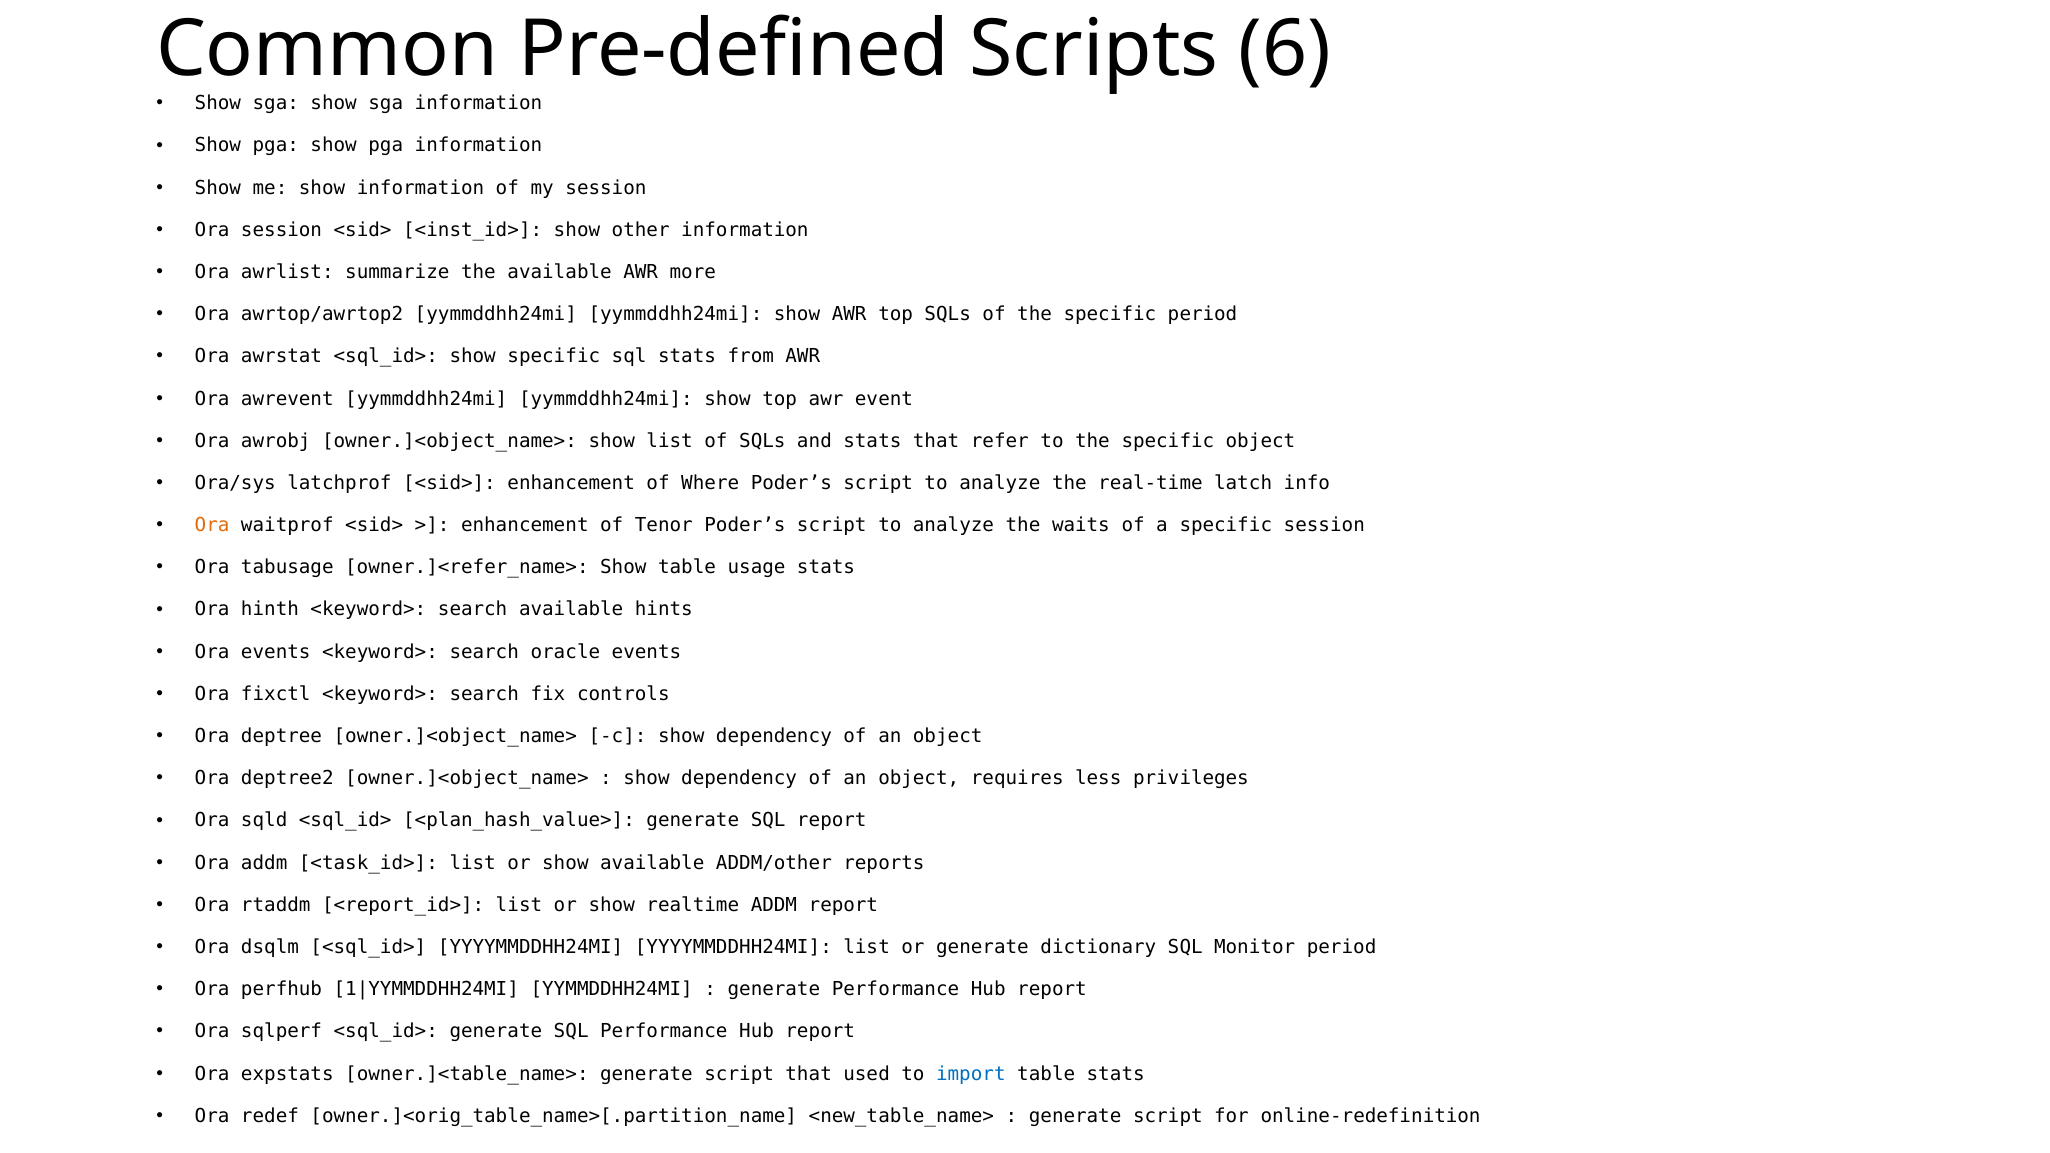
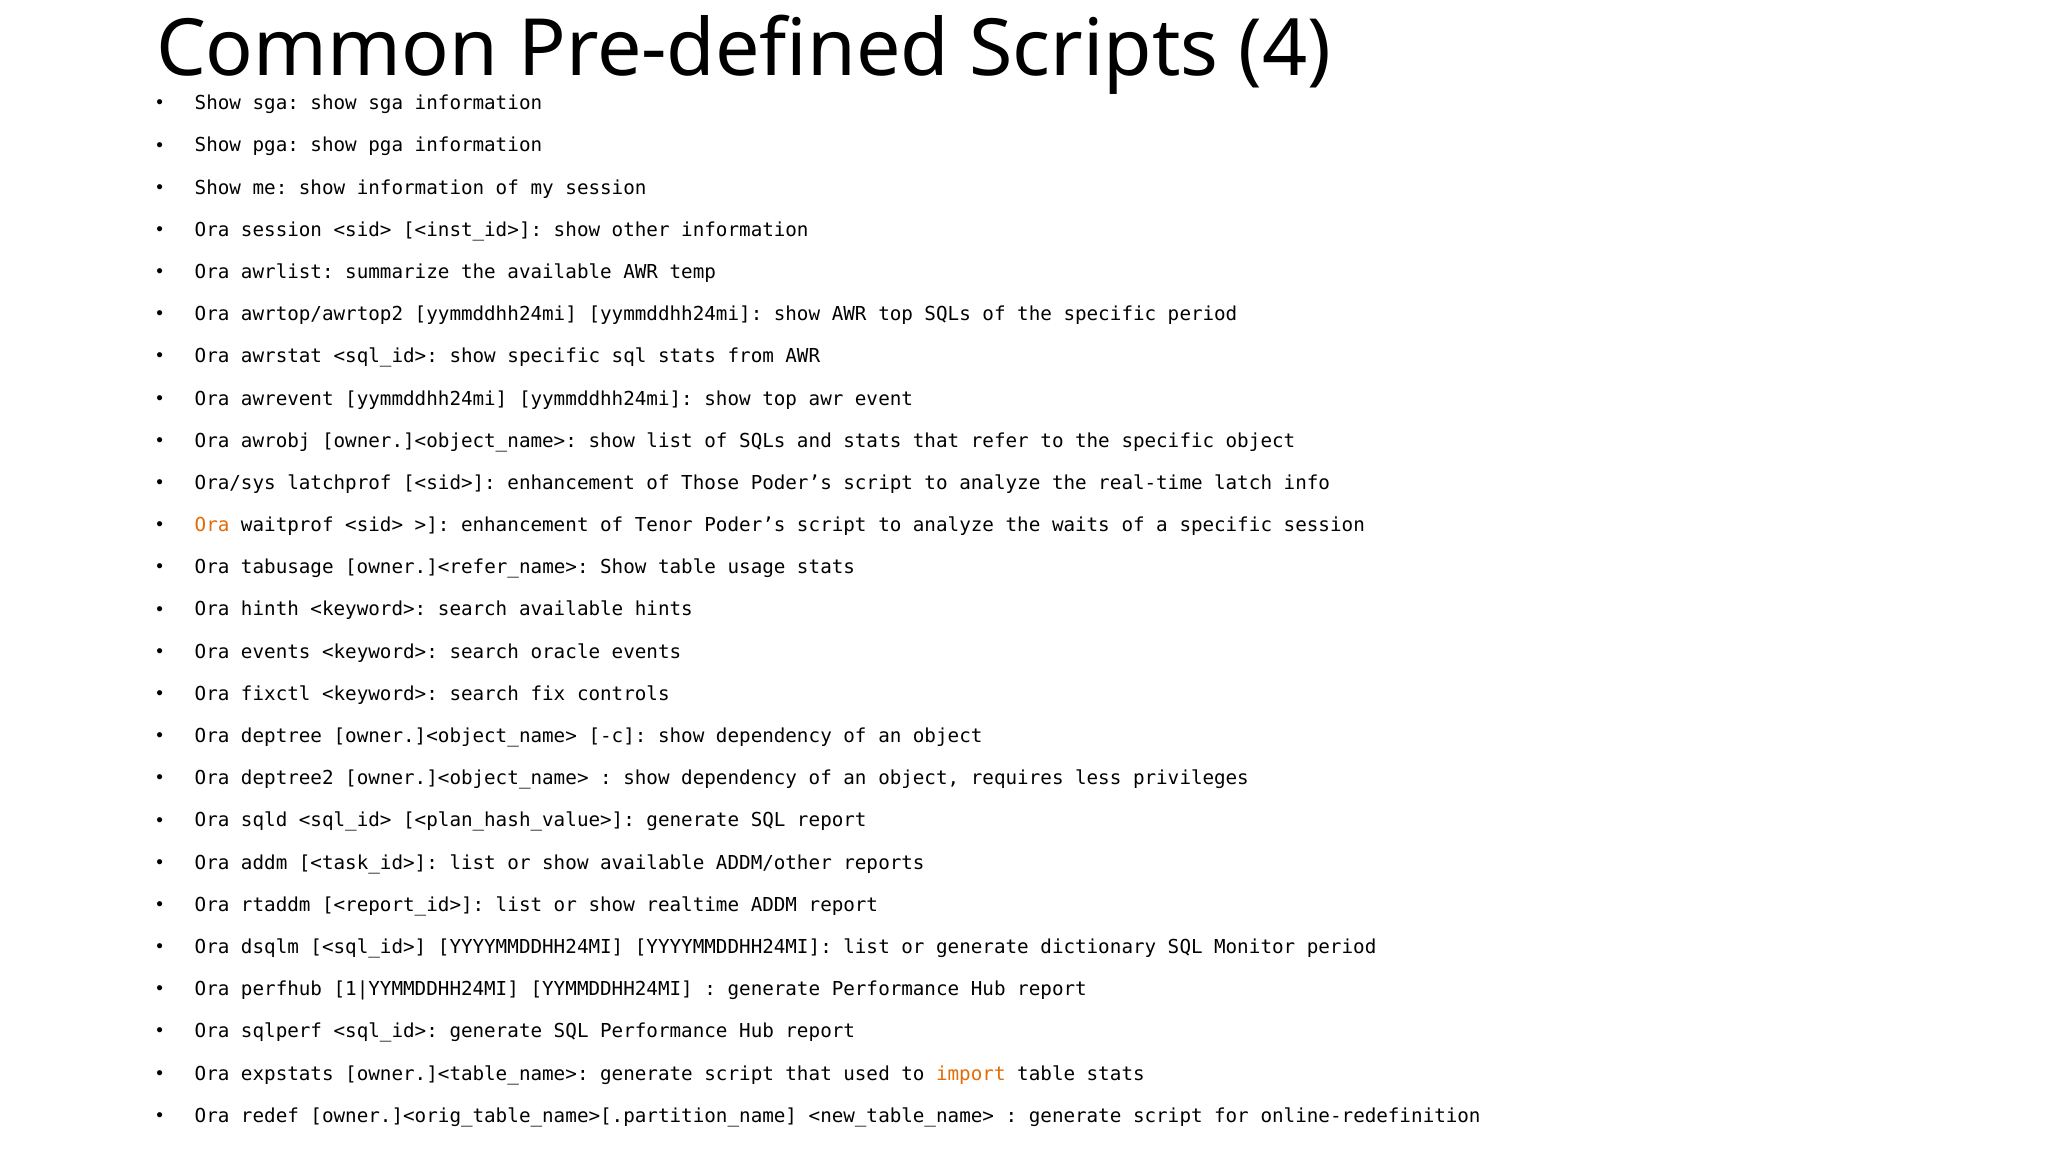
6: 6 -> 4
more: more -> temp
Where: Where -> Those
import colour: blue -> orange
